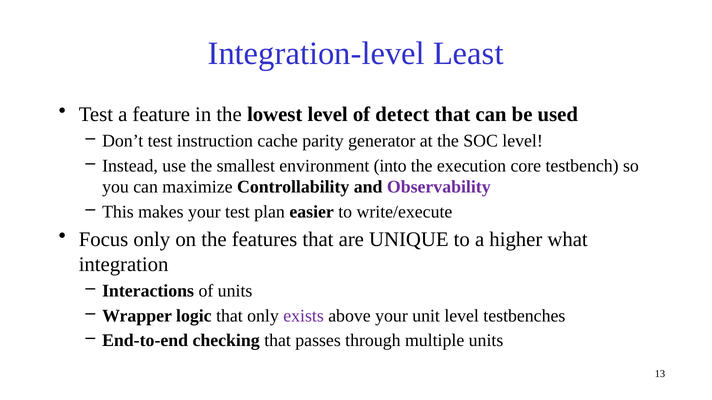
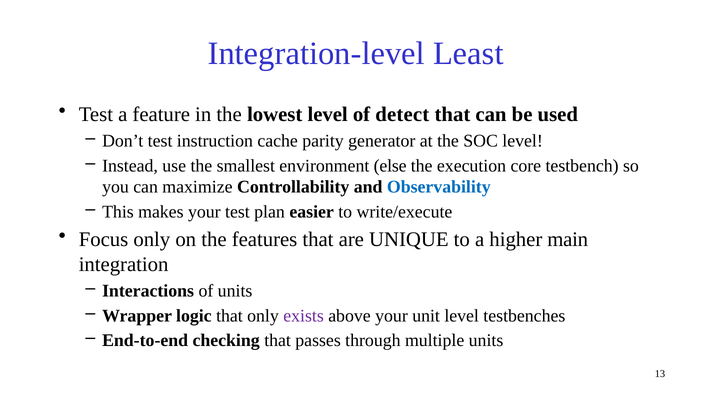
into: into -> else
Observability colour: purple -> blue
what: what -> main
